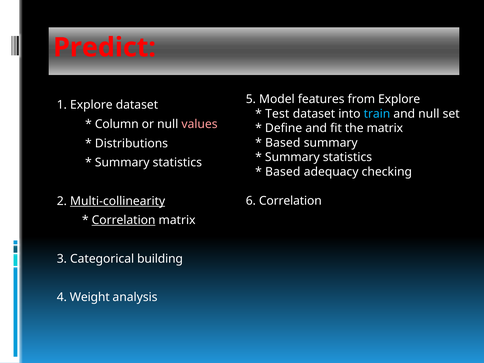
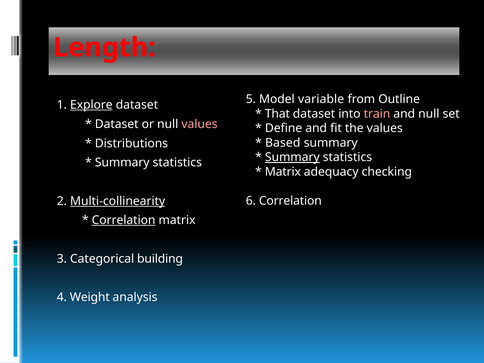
Predict: Predict -> Length
features: features -> variable
from Explore: Explore -> Outline
Explore at (91, 105) underline: none -> present
Test: Test -> That
train colour: light blue -> pink
Column at (117, 124): Column -> Dataset
the matrix: matrix -> values
Summary at (292, 157) underline: none -> present
Based at (283, 172): Based -> Matrix
